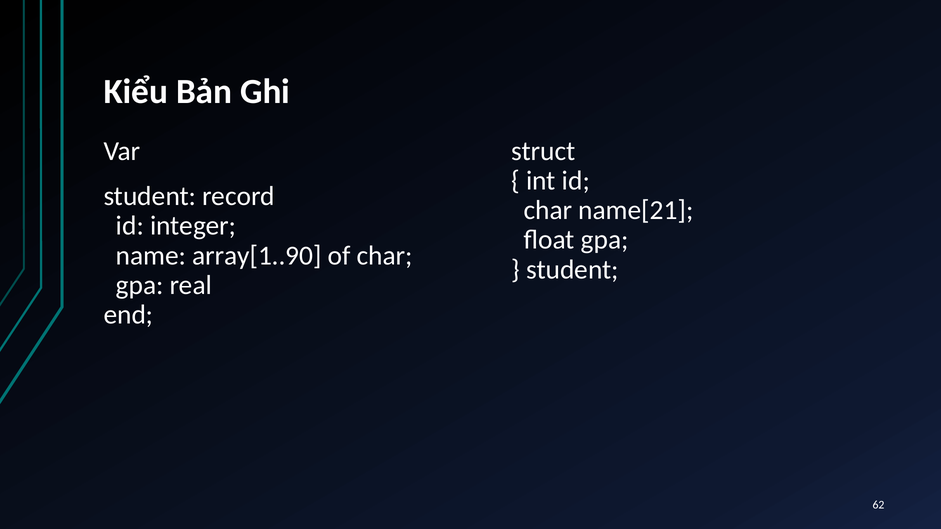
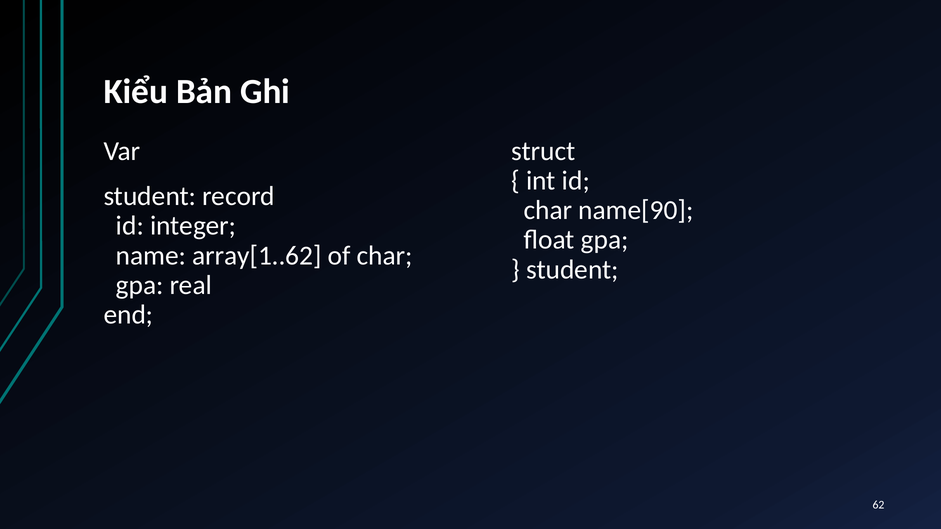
name[21: name[21 -> name[90
array[1..90: array[1..90 -> array[1..62
